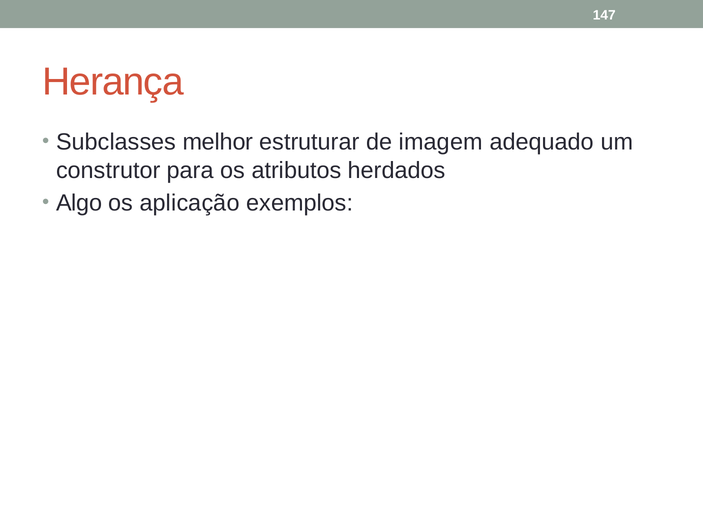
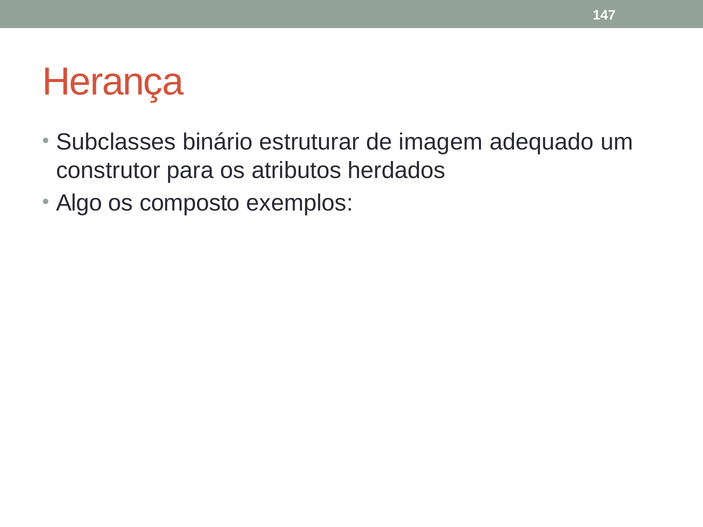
melhor: melhor -> binário
aplicação: aplicação -> composto
